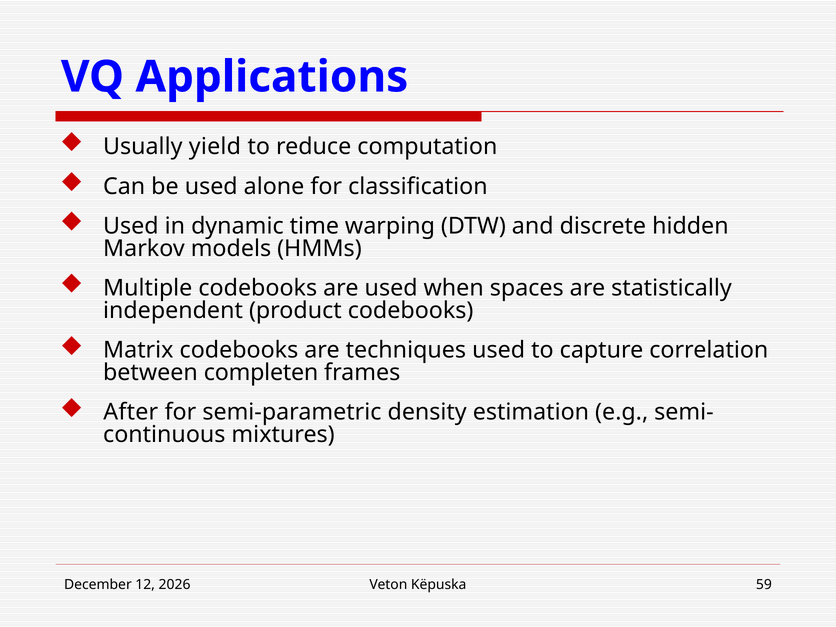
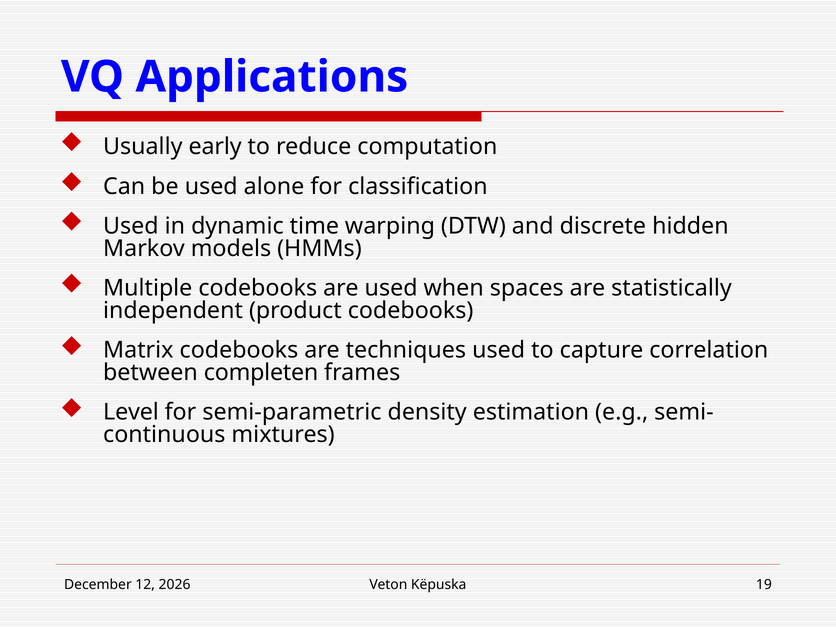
yield: yield -> early
After: After -> Level
59: 59 -> 19
